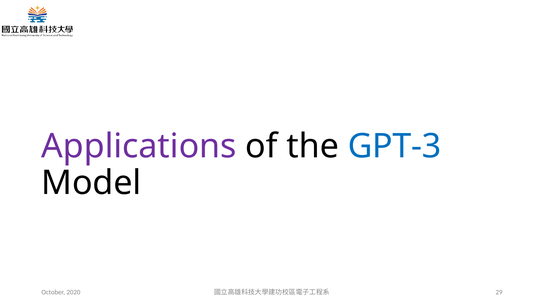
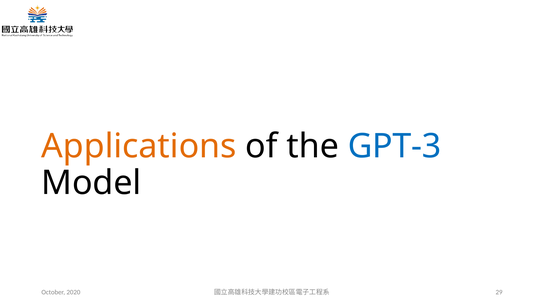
Applications colour: purple -> orange
